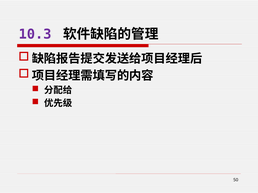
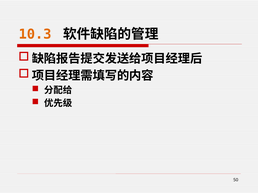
10.3 colour: purple -> orange
